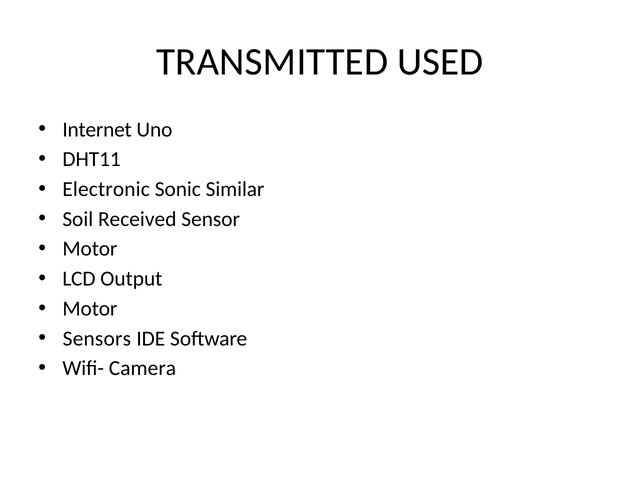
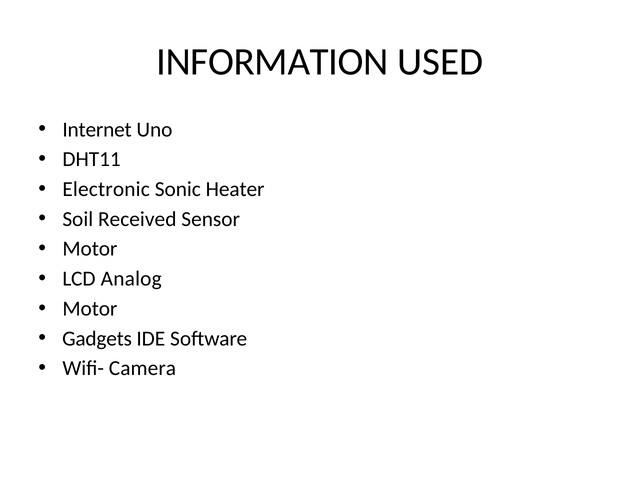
TRANSMITTED: TRANSMITTED -> INFORMATION
Similar: Similar -> Heater
Output: Output -> Analog
Sensors: Sensors -> Gadgets
